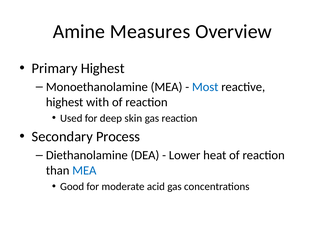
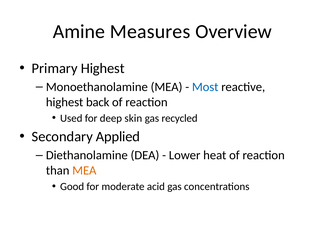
with: with -> back
gas reaction: reaction -> recycled
Process: Process -> Applied
MEA at (84, 170) colour: blue -> orange
